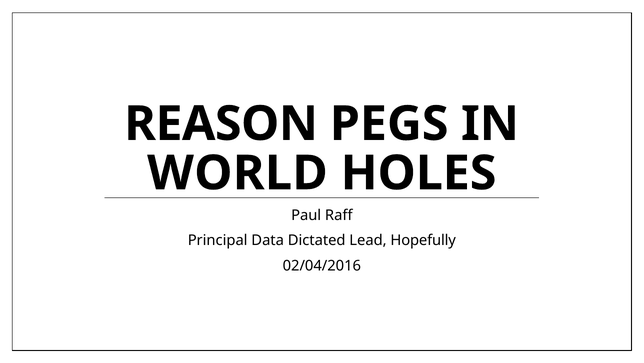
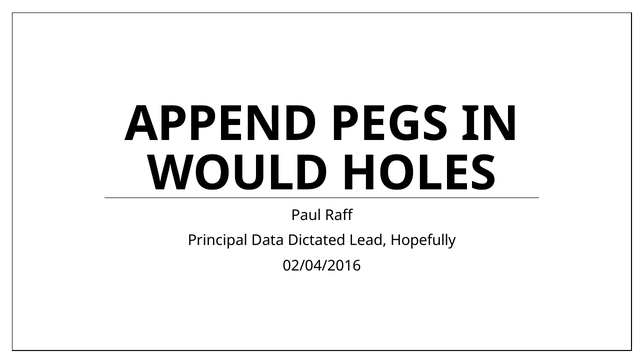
REASON: REASON -> APPEND
WORLD: WORLD -> WOULD
